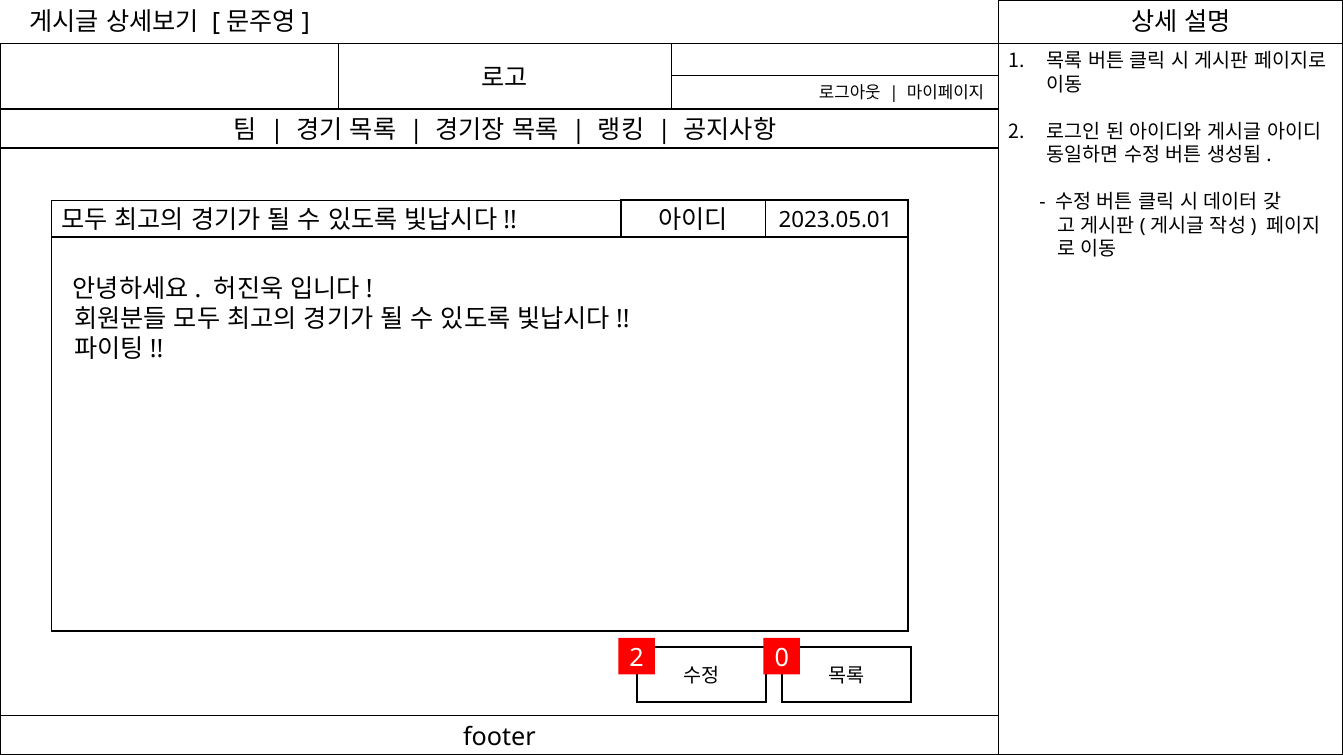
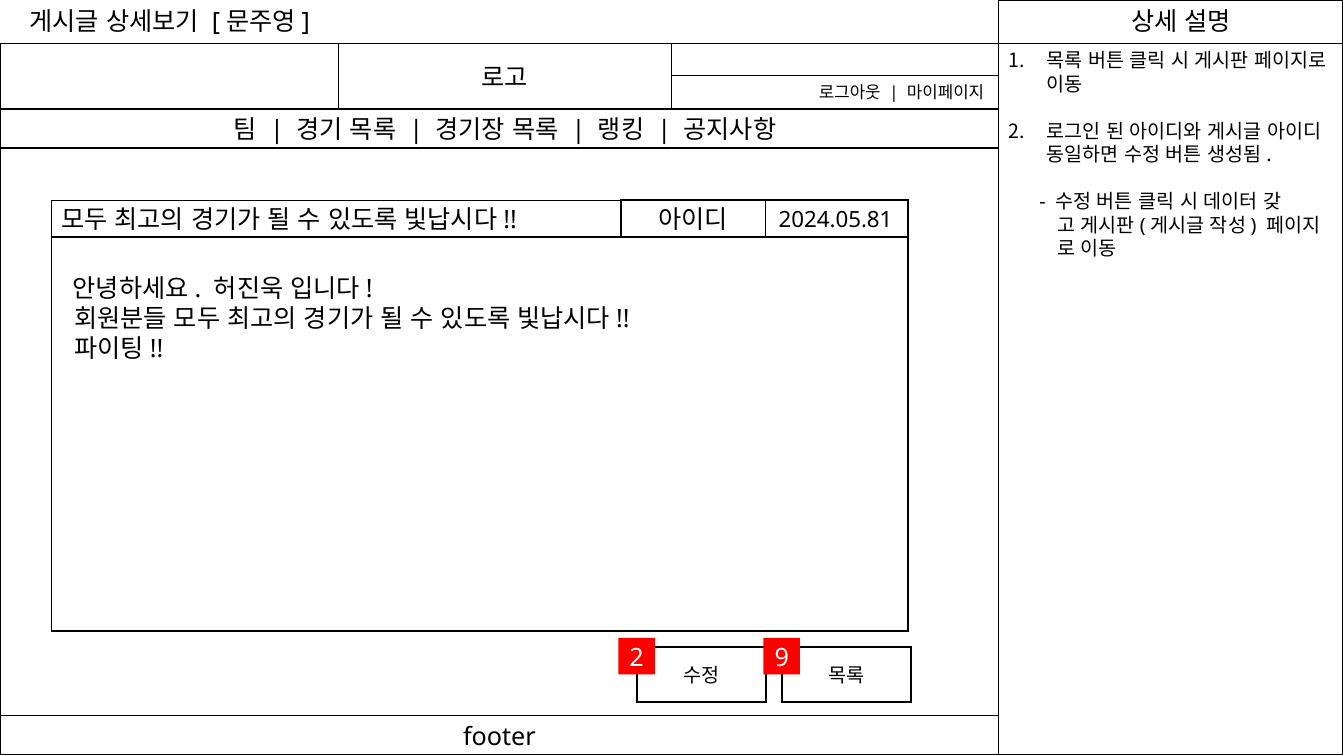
2023.05.01: 2023.05.01 -> 2024.05.81
0: 0 -> 9
